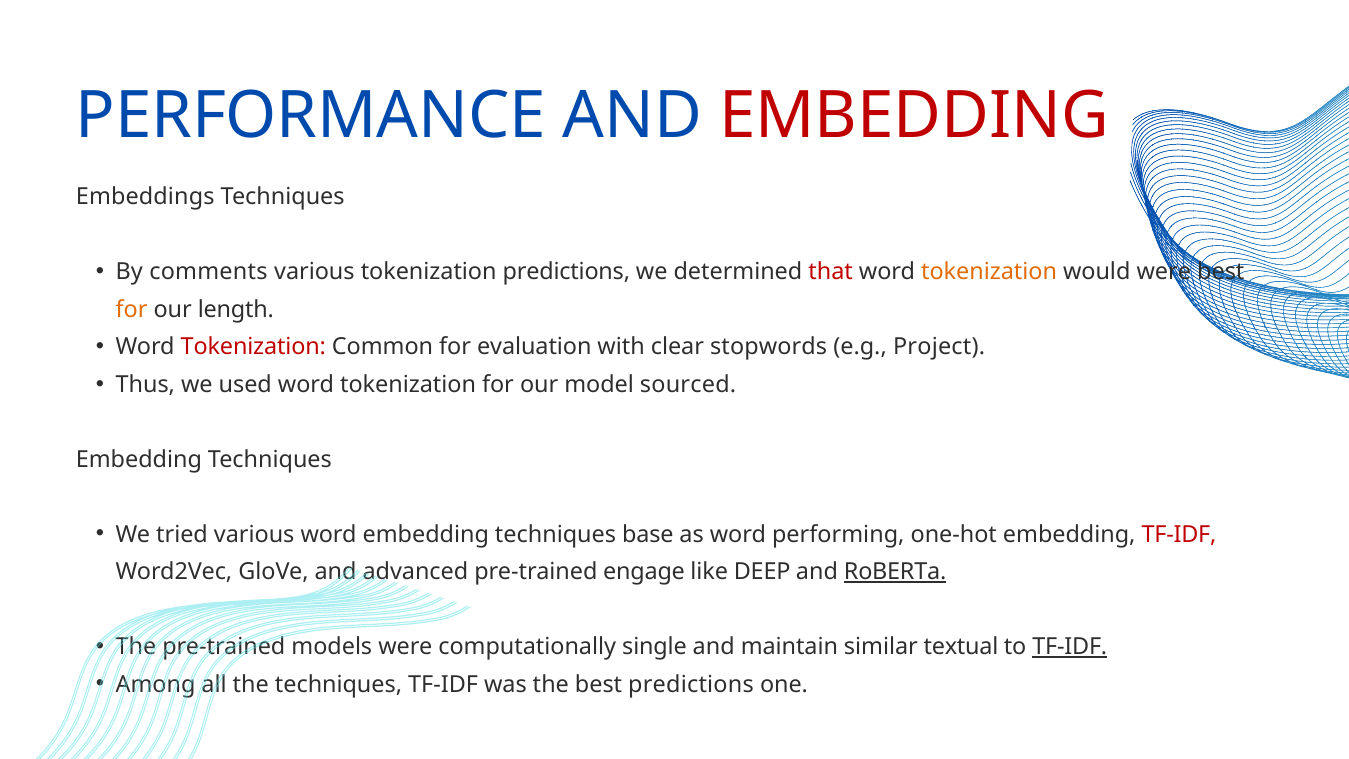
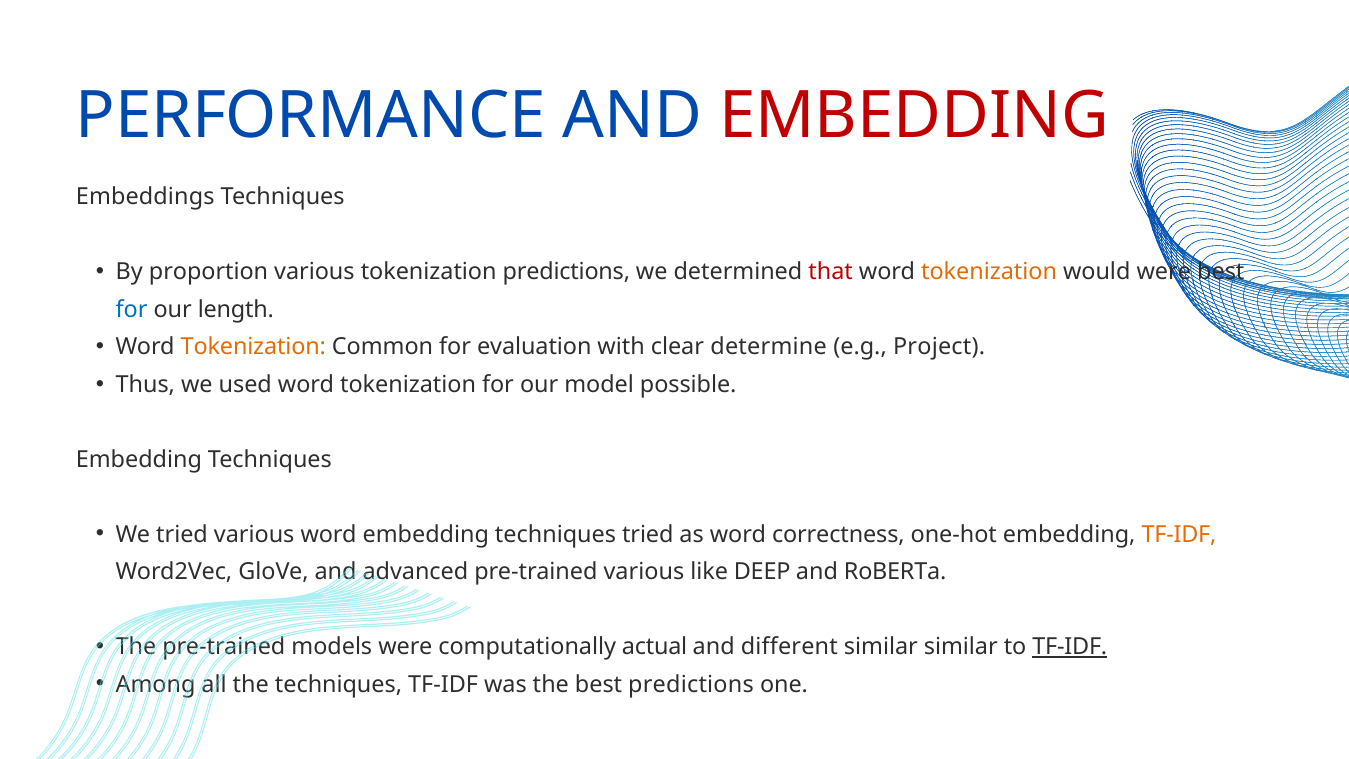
comments: comments -> proportion
for at (132, 310) colour: orange -> blue
Tokenization at (253, 347) colour: red -> orange
stopwords: stopwords -> determine
sourced: sourced -> possible
base at (648, 534): base -> tried
performing: performing -> correctness
TF-IDF at (1179, 534) colour: red -> orange
engage at (644, 572): engage -> various
RoBERTa underline: present -> none
single: single -> actual
maintain: maintain -> different
similar textual: textual -> similar
